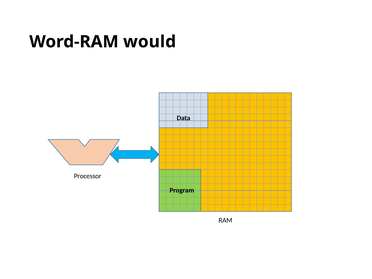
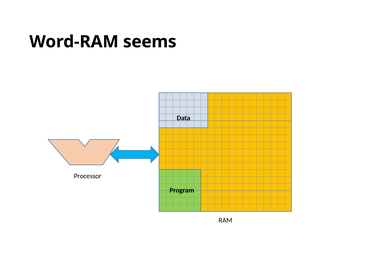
would: would -> seems
